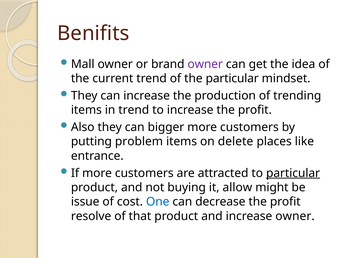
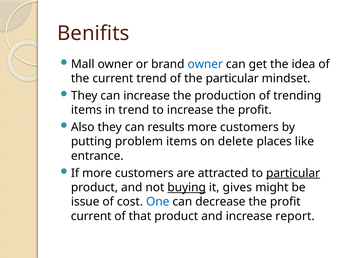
owner at (205, 64) colour: purple -> blue
bigger: bigger -> results
buying underline: none -> present
allow: allow -> gives
resolve at (91, 215): resolve -> current
increase owner: owner -> report
